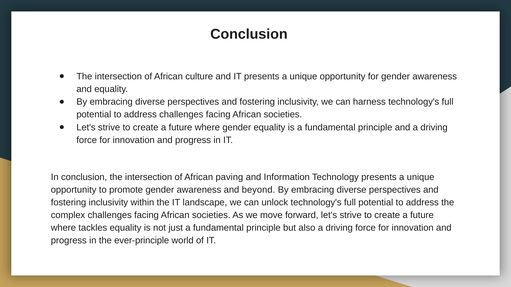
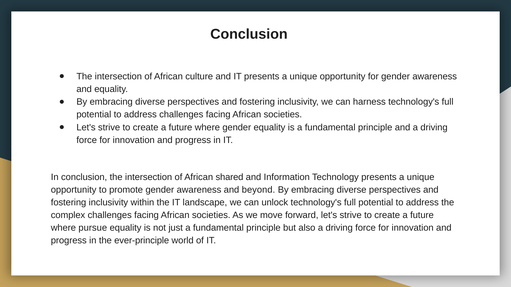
paving: paving -> shared
tackles: tackles -> pursue
